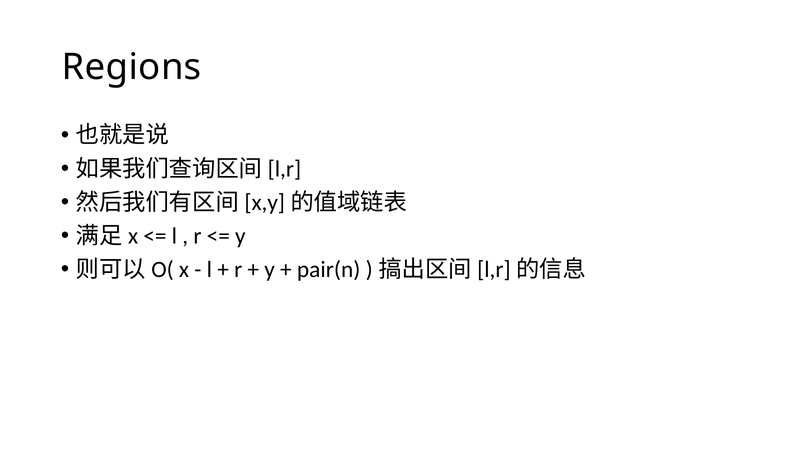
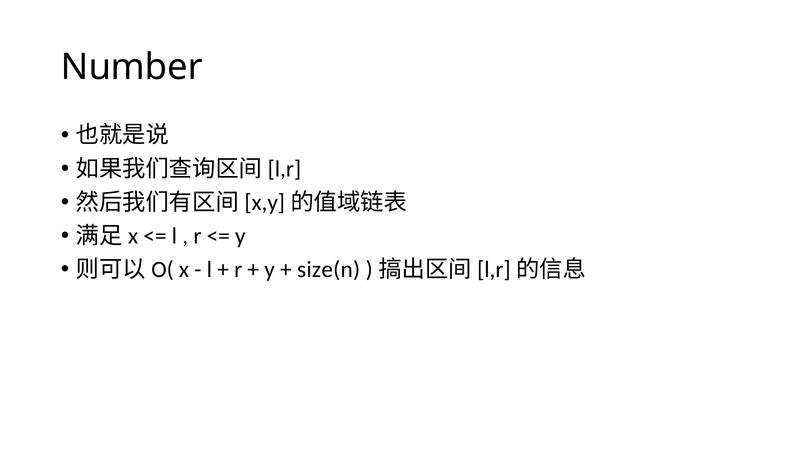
Regions: Regions -> Number
pair(n: pair(n -> size(n
